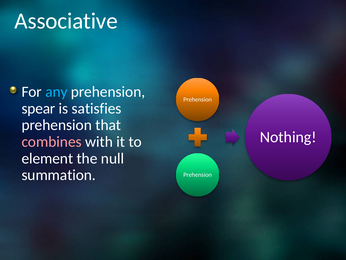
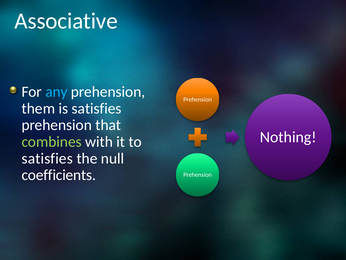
spear: spear -> them
combines colour: pink -> light green
element at (47, 158): element -> satisfies
summation: summation -> coefficients
